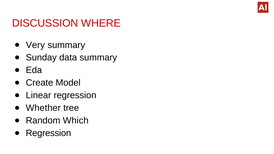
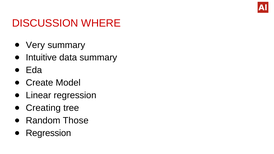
Sunday: Sunday -> Intuitive
Whether: Whether -> Creating
Which: Which -> Those
